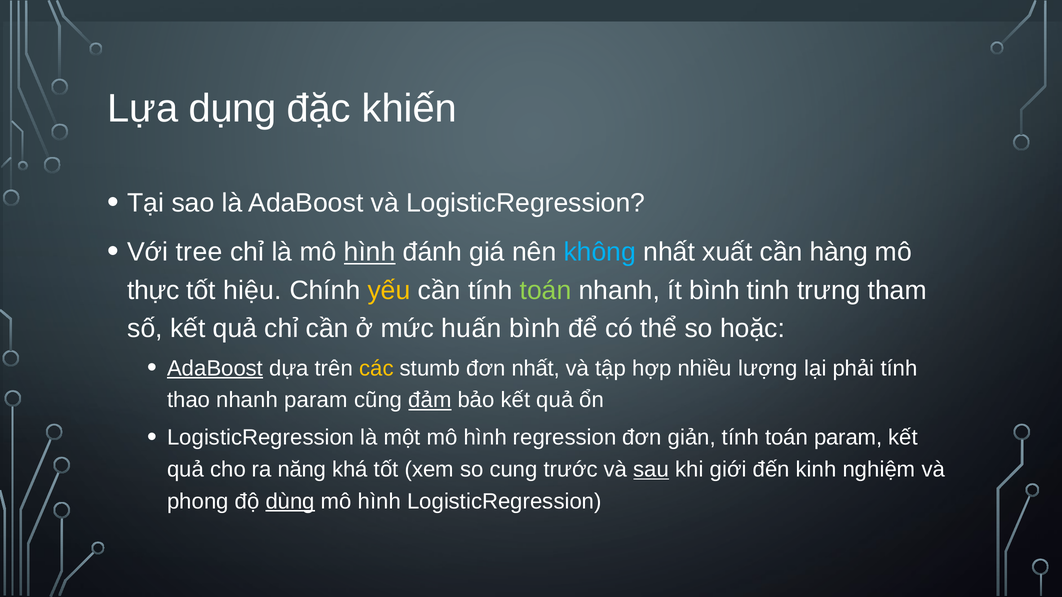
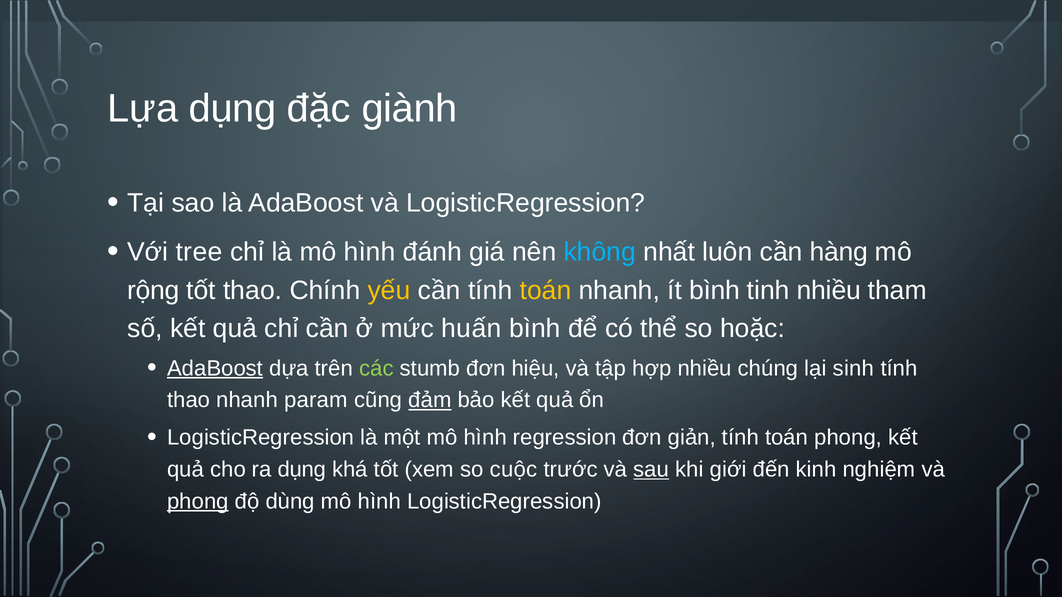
khiến: khiến -> giành
hình at (370, 252) underline: present -> none
xuất: xuất -> luôn
thực: thực -> rộng
tốt hiệu: hiệu -> thao
toán at (545, 291) colour: light green -> yellow
tinh trưng: trưng -> nhiều
các colour: yellow -> light green
đơn nhất: nhất -> hiệu
lượng: lượng -> chúng
phải: phải -> sinh
toán param: param -> phong
ra năng: năng -> dụng
cung: cung -> cuộc
phong at (198, 502) underline: none -> present
dùng underline: present -> none
